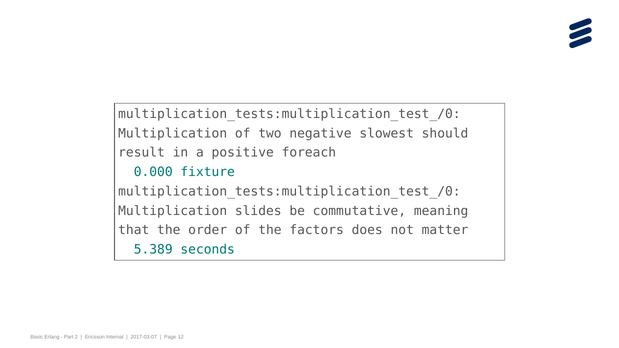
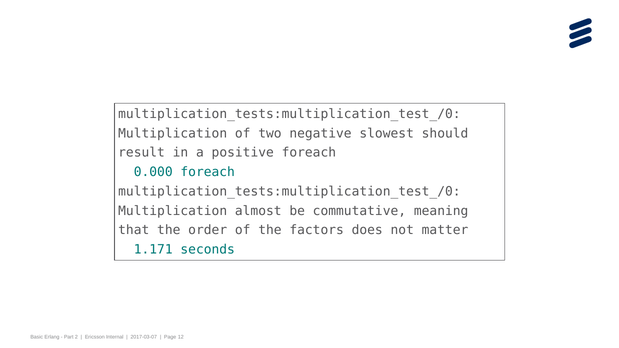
0.000 fixture: fixture -> foreach
slides: slides -> almost
5.389: 5.389 -> 1.171
